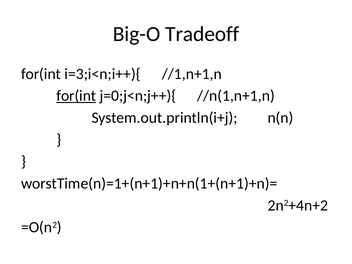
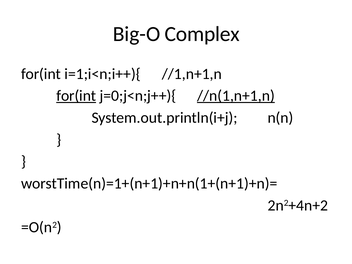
Tradeoff: Tradeoff -> Complex
i=3;i<n;i++){: i=3;i<n;i++){ -> i=1;i<n;i++){
//n(1,n+1,n underline: none -> present
